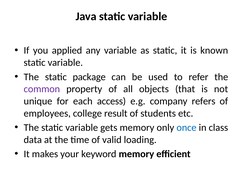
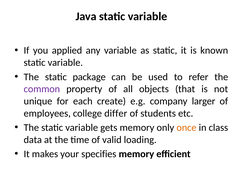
access: access -> create
refers: refers -> larger
result: result -> differ
once colour: blue -> orange
keyword: keyword -> specifies
